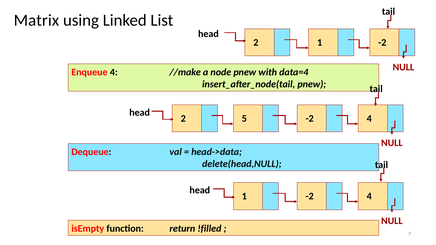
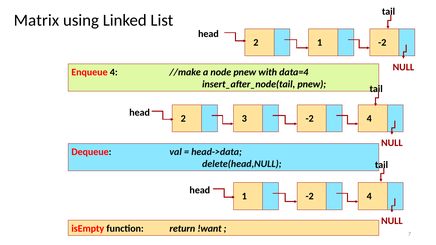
5: 5 -> 3
!filled: !filled -> !want
